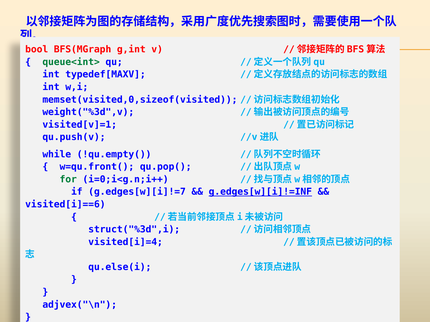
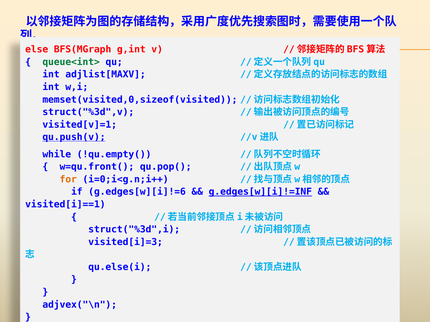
bool: bool -> else
typedef[MAXV: typedef[MAXV -> adjlist[MAXV
weight("%3d",v: weight("%3d",v -> struct("%3d",v
qu.push(v underline: none -> present
for colour: green -> orange
g.edges[w][i]!=7: g.edges[w][i]!=7 -> g.edges[w][i]!=6
visited[i]==6: visited[i]==6 -> visited[i]==1
visited[i]=4: visited[i]=4 -> visited[i]=3
